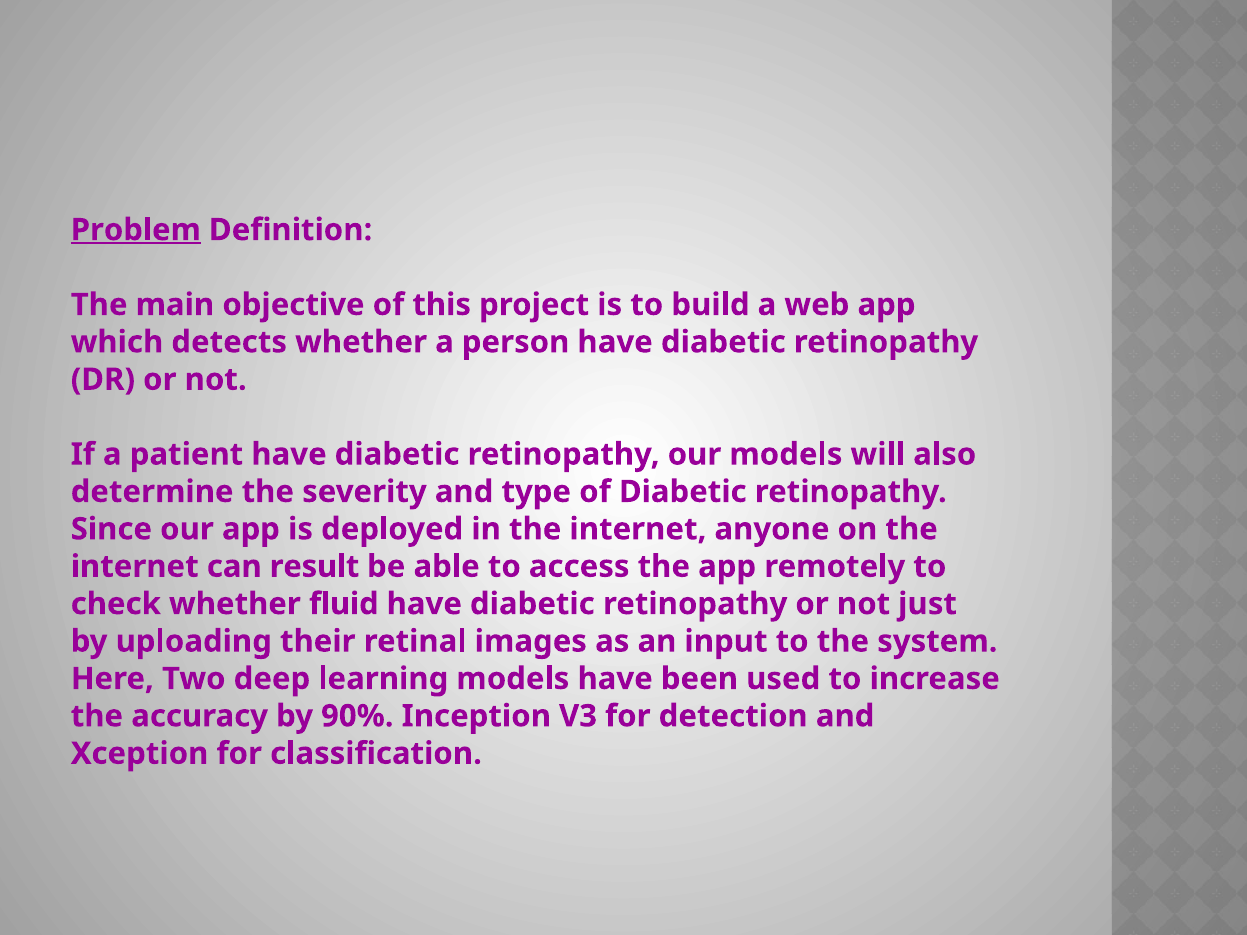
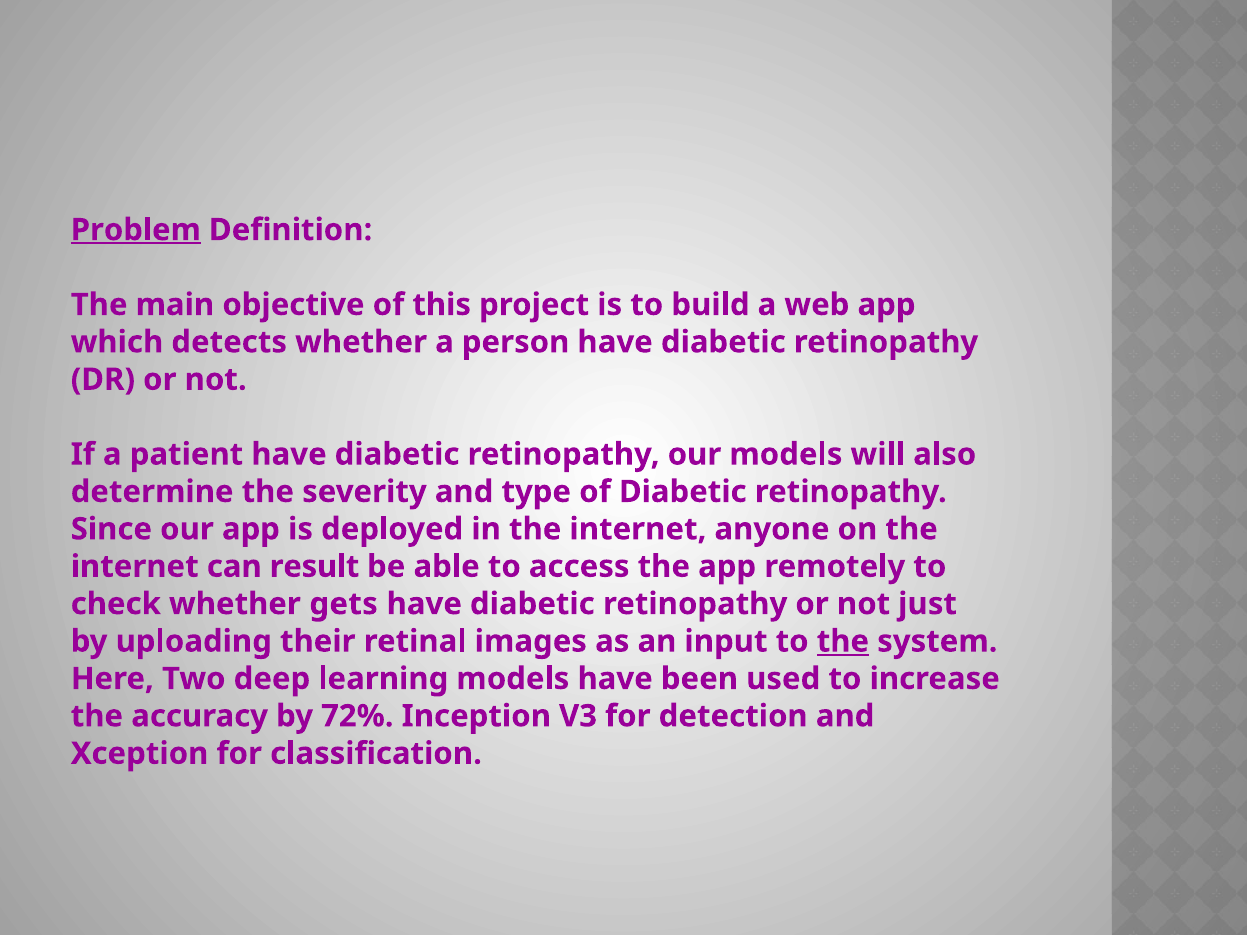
fluid: fluid -> gets
the at (843, 641) underline: none -> present
90%: 90% -> 72%
